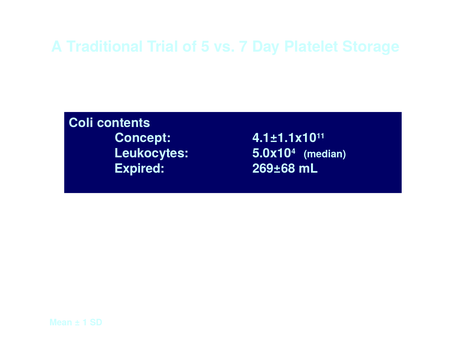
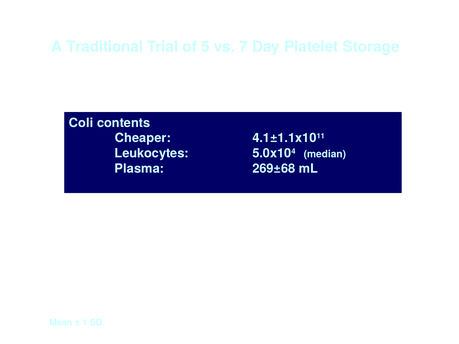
Concept: Concept -> Cheaper
Expired: Expired -> Plasma
